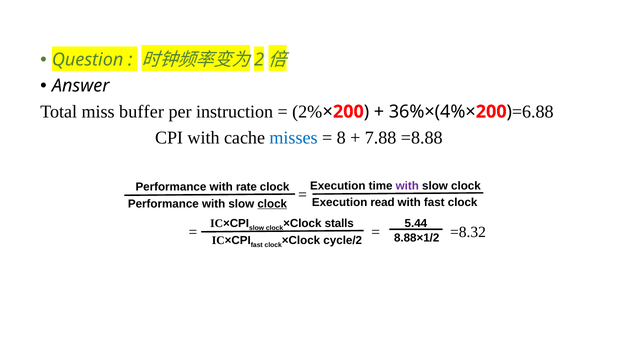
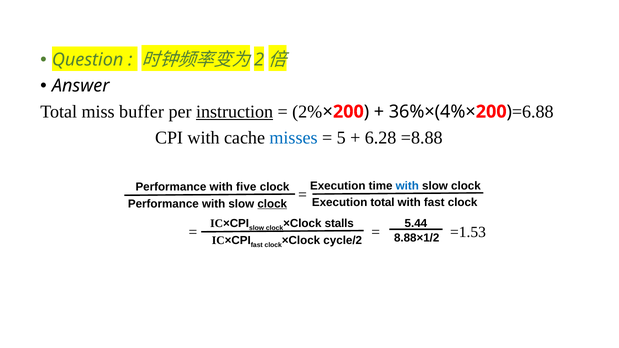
instruction underline: none -> present
8: 8 -> 5
7.88: 7.88 -> 6.28
with at (407, 186) colour: purple -> blue
rate: rate -> five
Execution read: read -> total
=8.32: =8.32 -> =1.53
